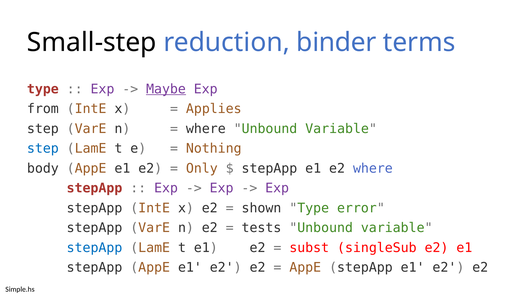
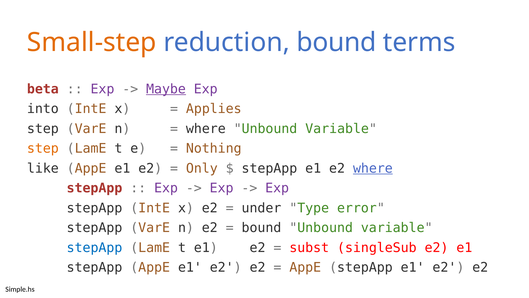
Small-step colour: black -> orange
reduction binder: binder -> bound
type at (43, 89): type -> beta
from: from -> into
step at (43, 148) colour: blue -> orange
body: body -> like
where at (373, 168) underline: none -> present
shown: shown -> under
tests at (261, 228): tests -> bound
